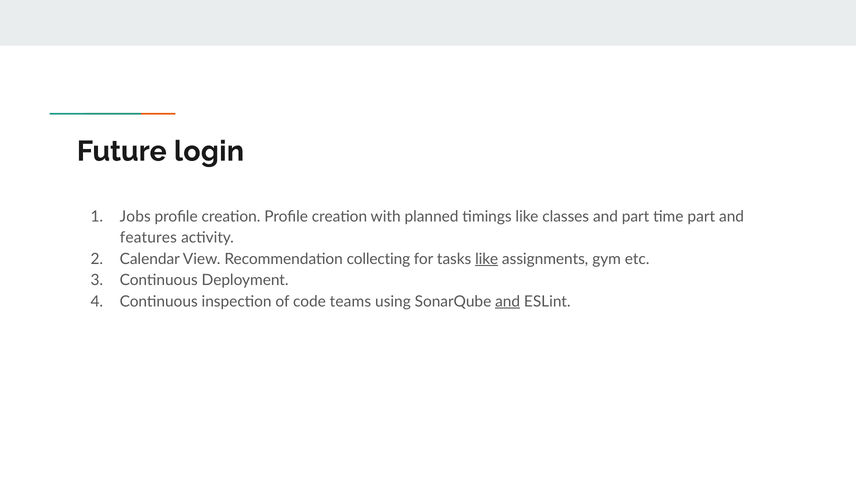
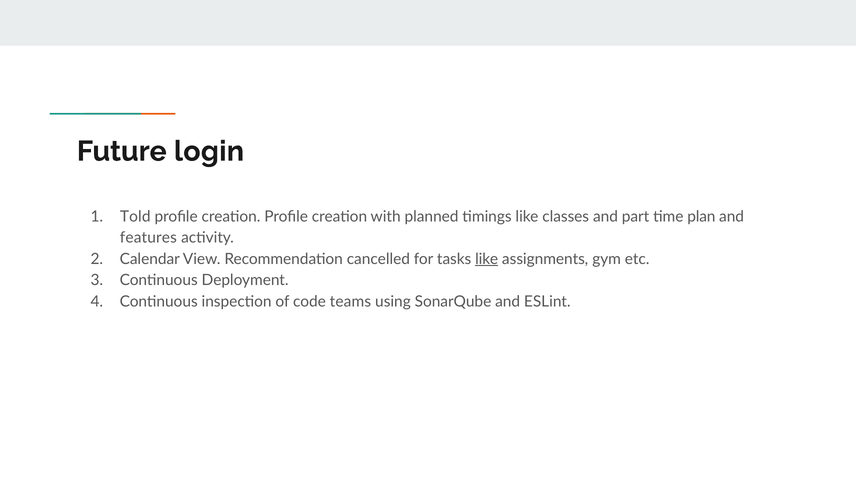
Jobs: Jobs -> Told
time part: part -> plan
collecting: collecting -> cancelled
and at (508, 301) underline: present -> none
